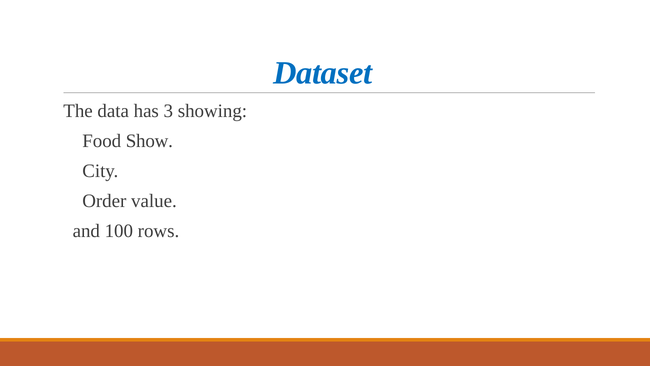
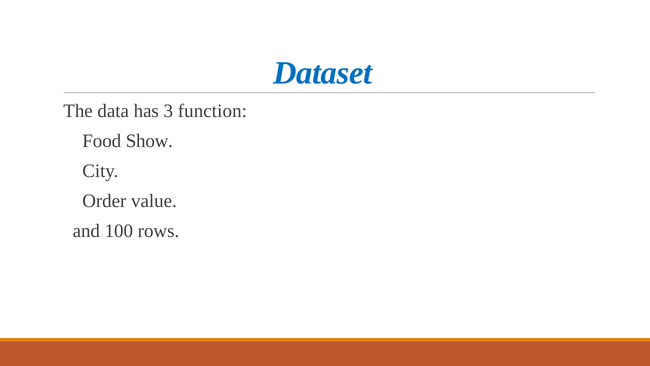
showing: showing -> function
